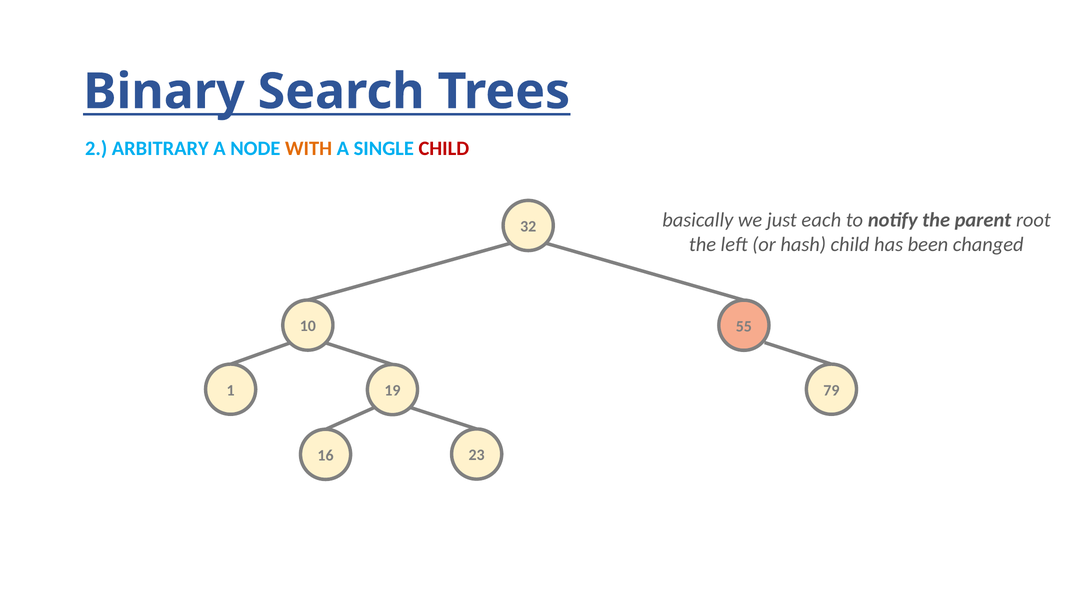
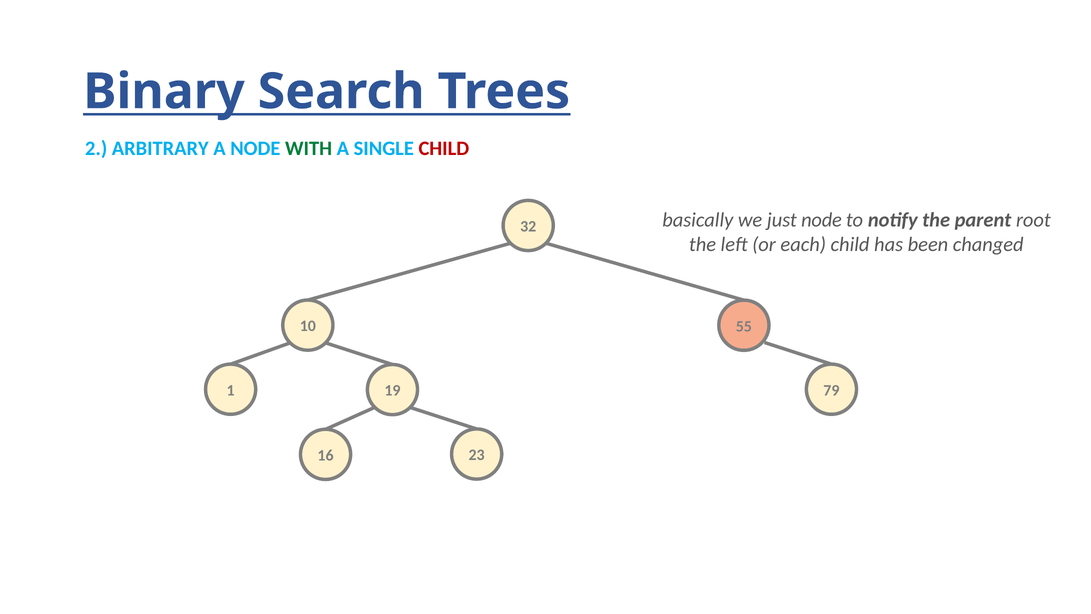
WITH colour: orange -> green
just each: each -> node
hash: hash -> each
